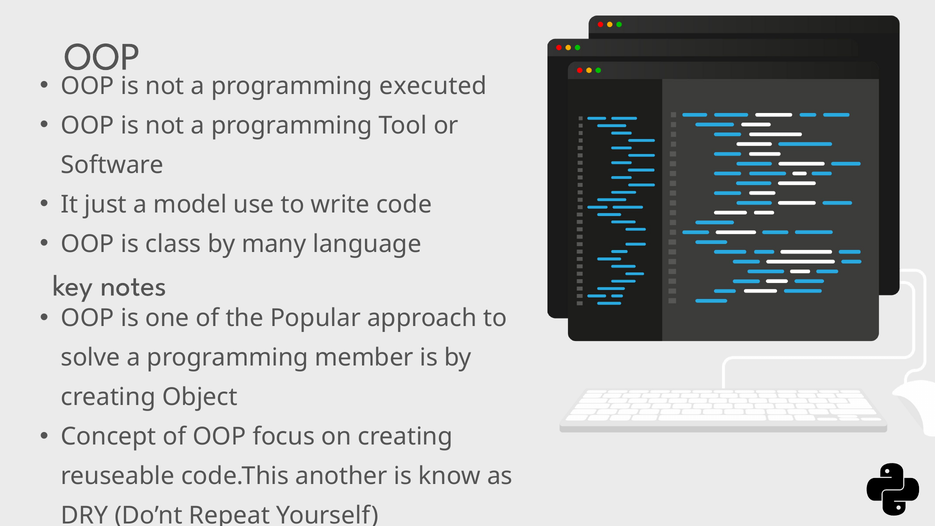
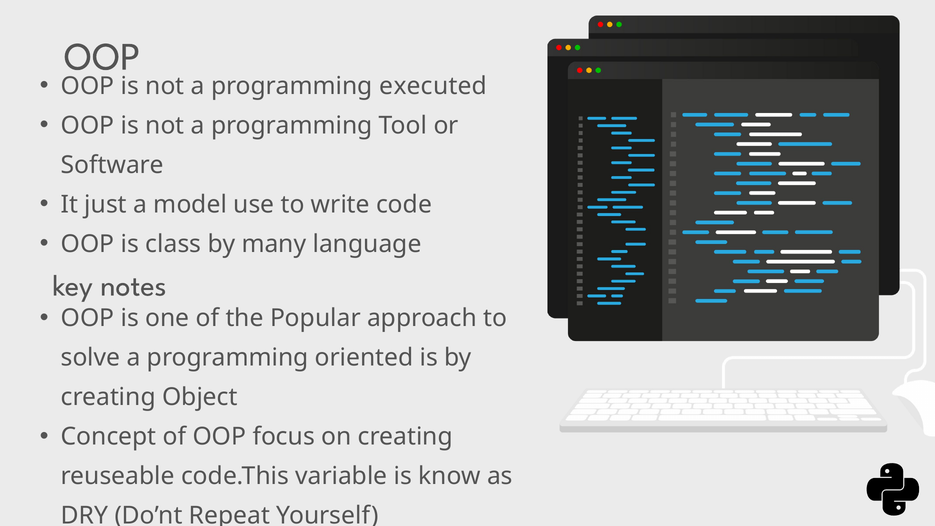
member: member -> oriented
another: another -> variable
